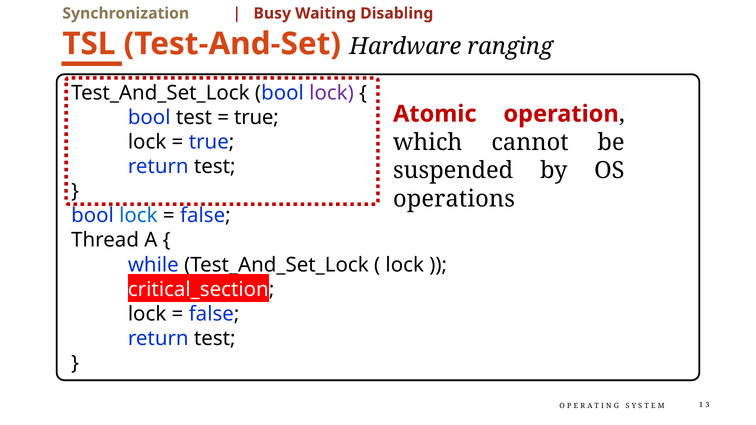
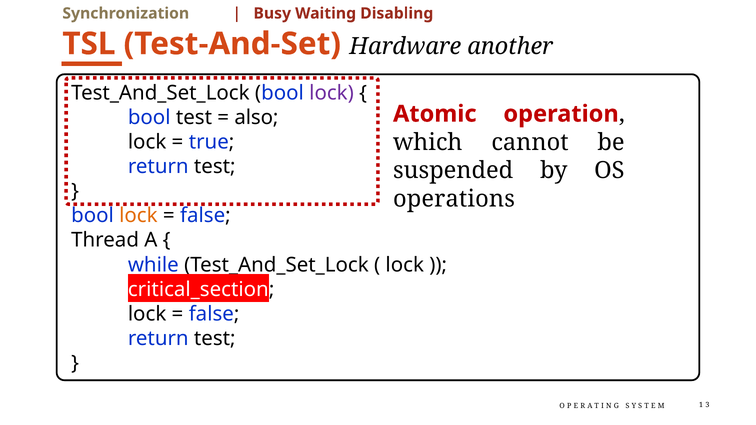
ranging: ranging -> another
true at (256, 118): true -> also
lock at (138, 216) colour: blue -> orange
